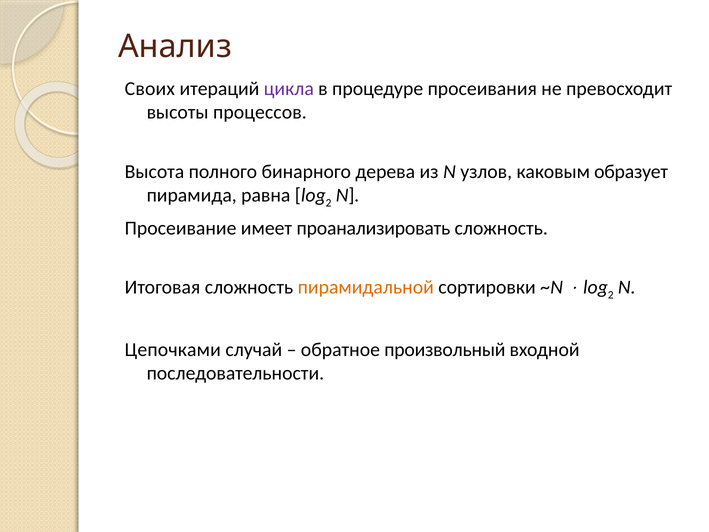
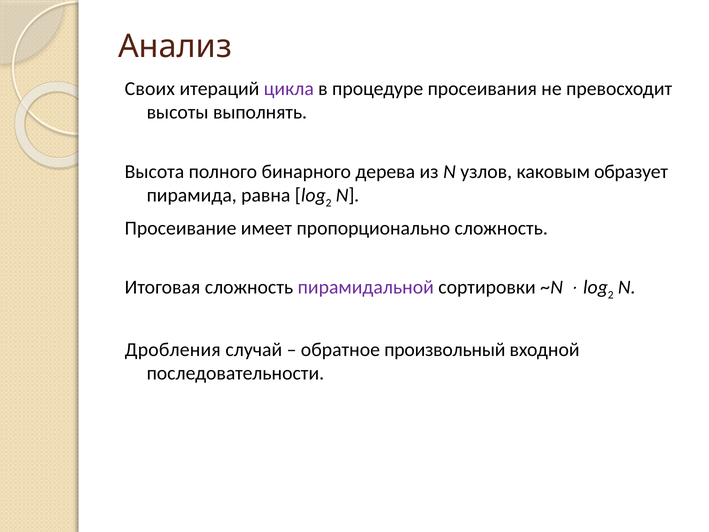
процессов: процессов -> выполнять
проанализировать: проанализировать -> пропорционально
пирамидальной colour: orange -> purple
Цепочками: Цепочками -> Дробления
